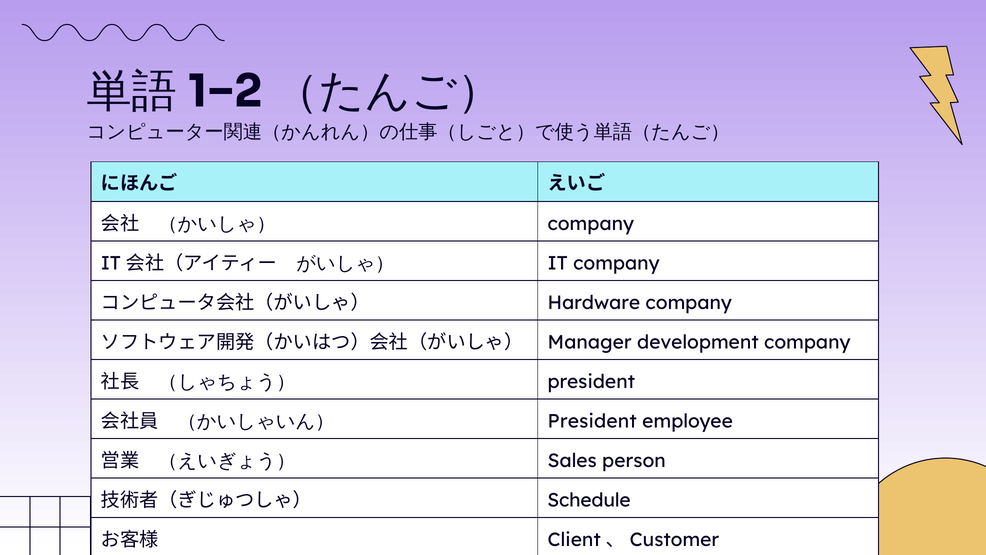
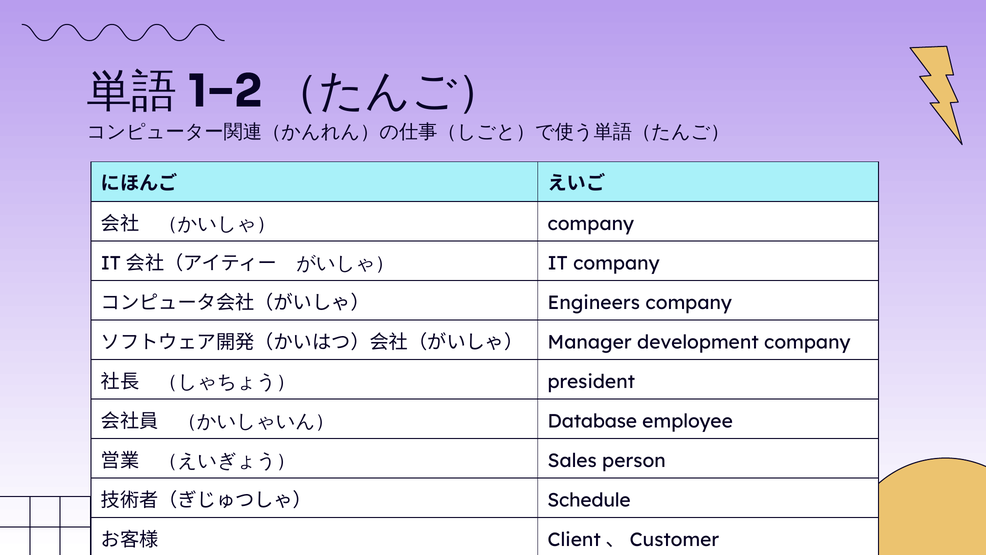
Hardware: Hardware -> Engineers
President at (592, 421): President -> Database
